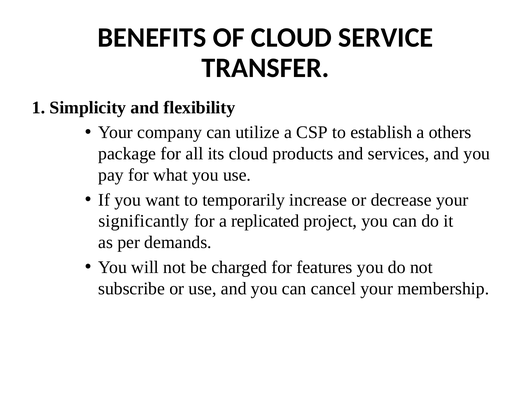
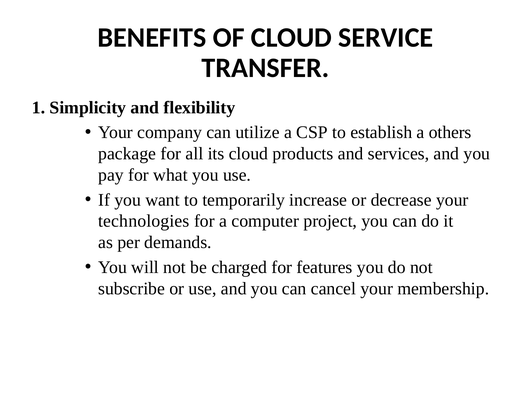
significantly: significantly -> technologies
replicated: replicated -> computer
